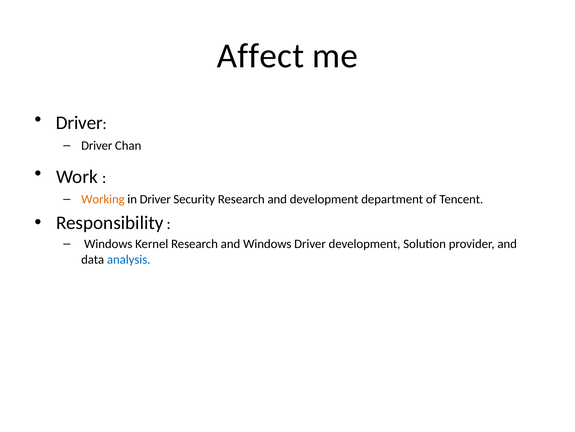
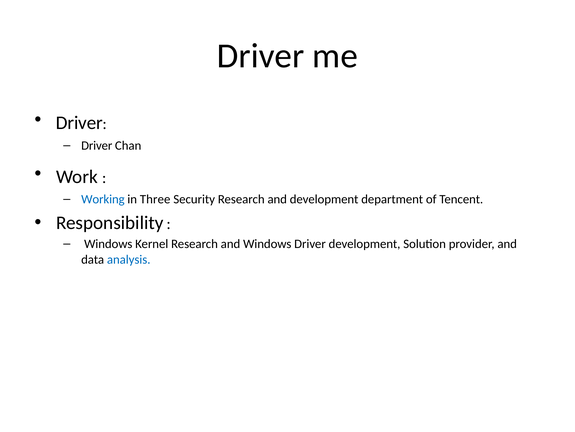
Affect at (260, 56): Affect -> Driver
Working colour: orange -> blue
in Driver: Driver -> Three
